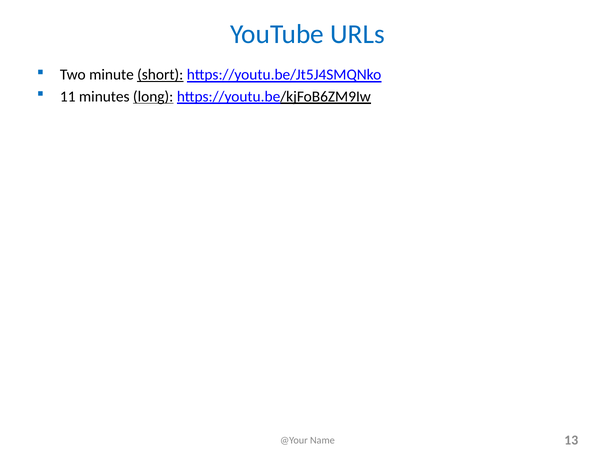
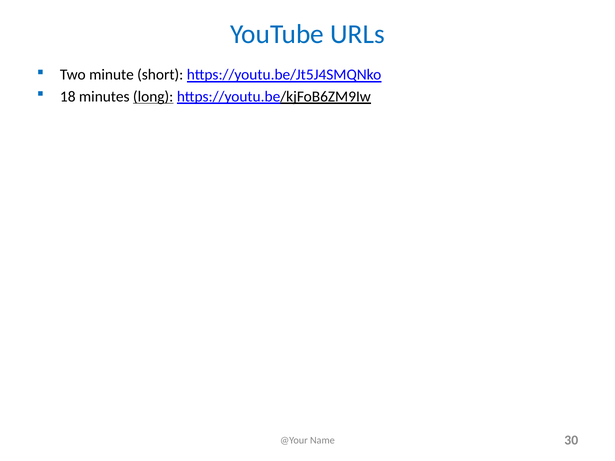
short underline: present -> none
11: 11 -> 18
13: 13 -> 30
